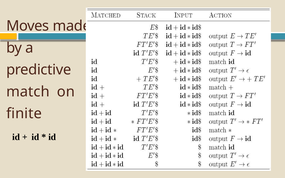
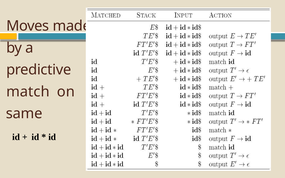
finite: finite -> same
